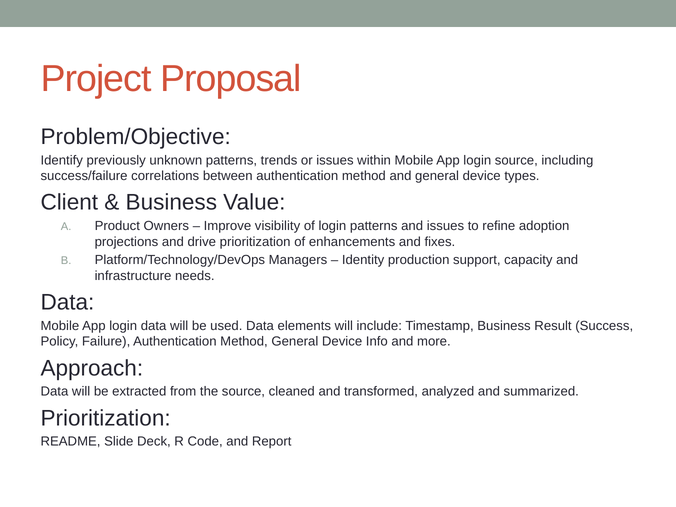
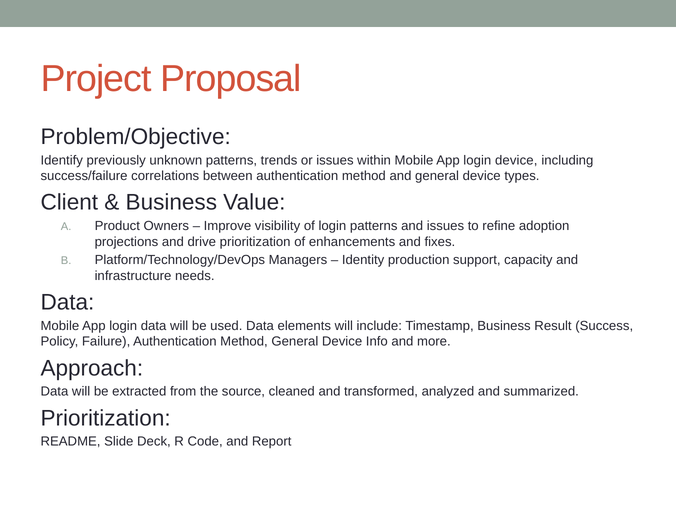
login source: source -> device
